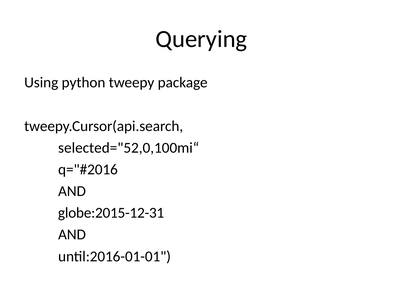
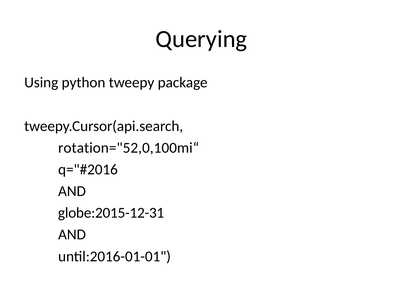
selected="52,0,100mi“: selected="52,0,100mi“ -> rotation="52,0,100mi“
